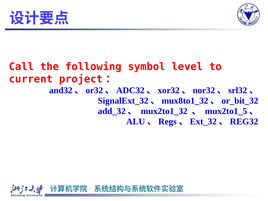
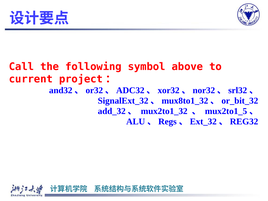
level: level -> above
